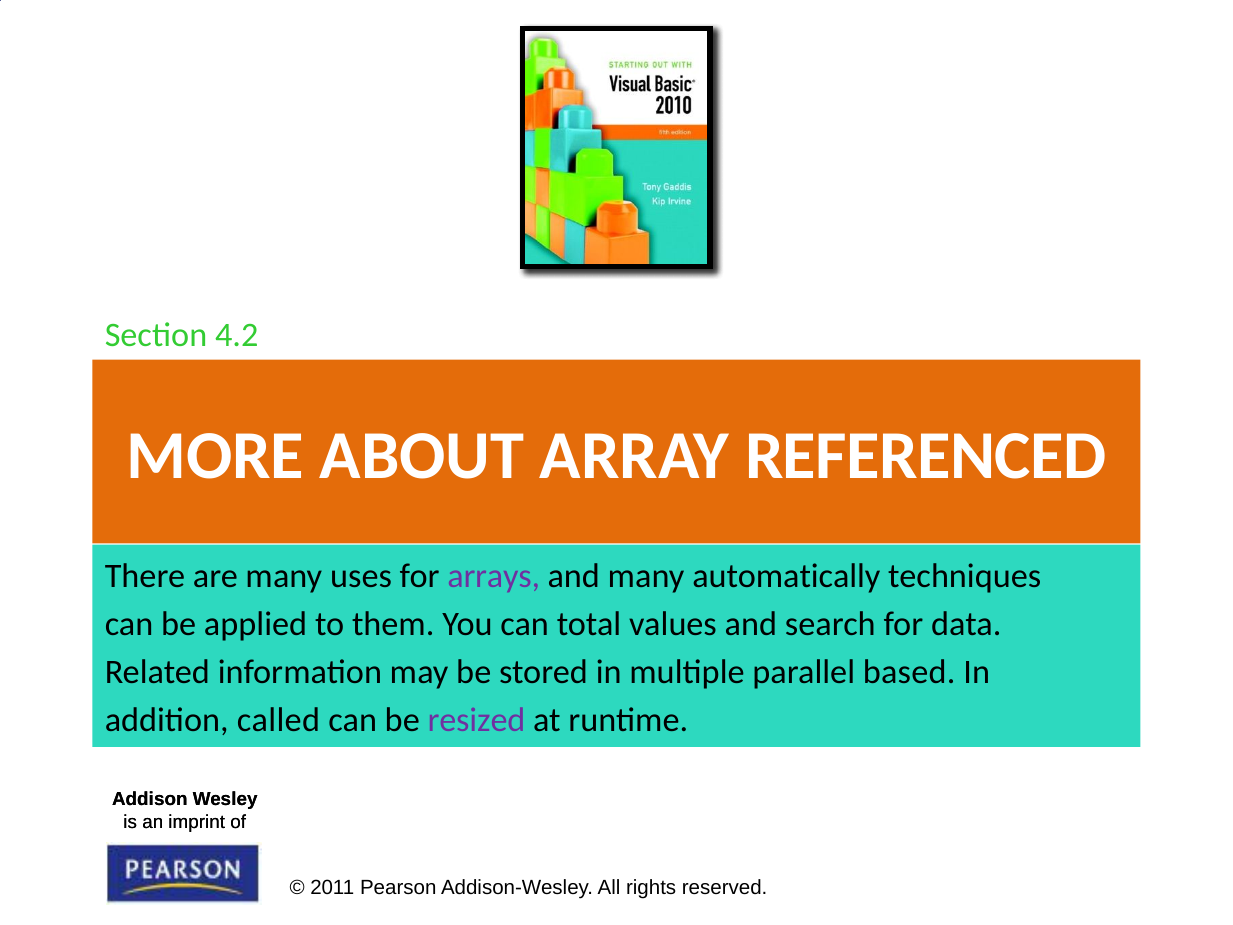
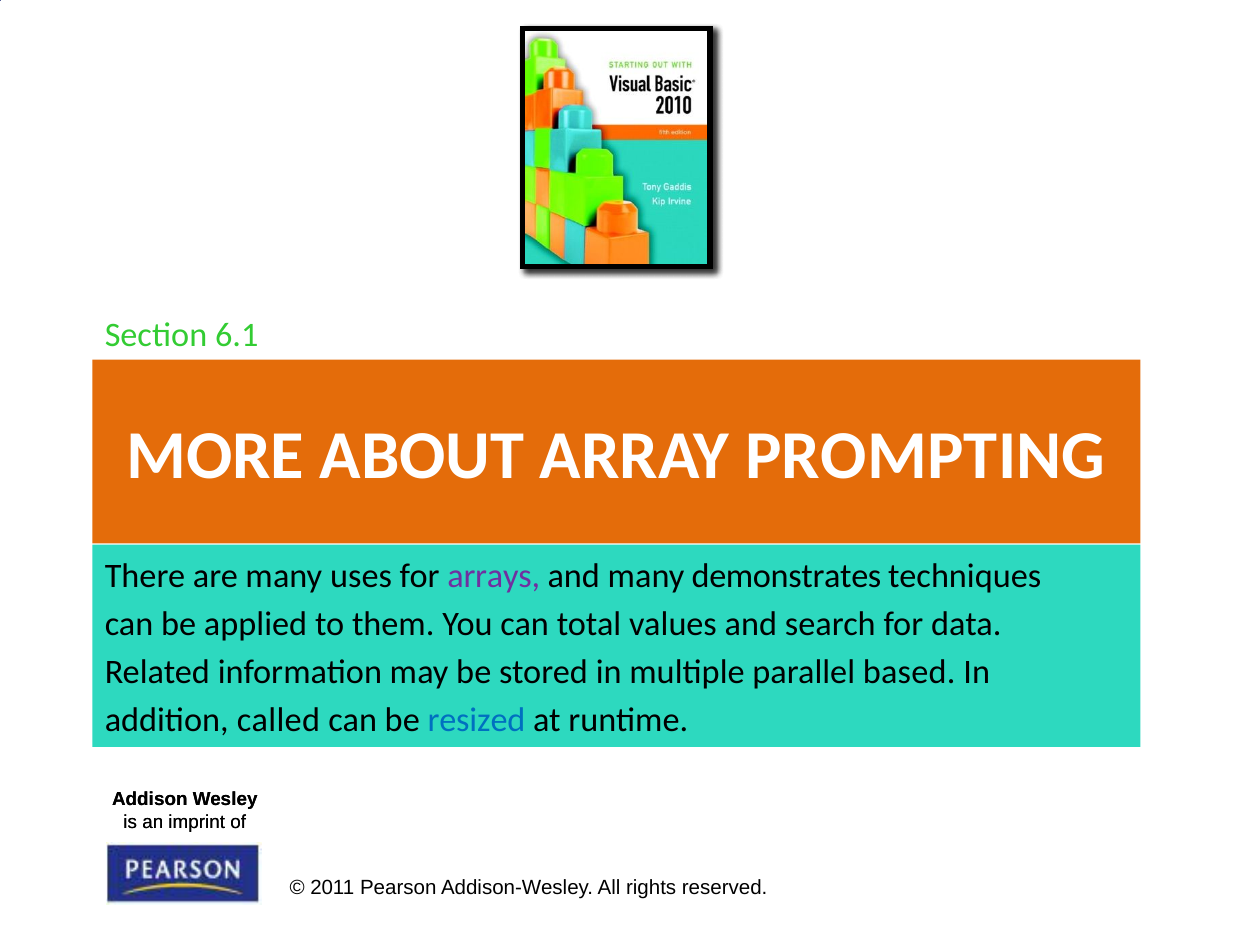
4.2: 4.2 -> 6.1
REFERENCED: REFERENCED -> PROMPTING
automatically: automatically -> demonstrates
resized colour: purple -> blue
